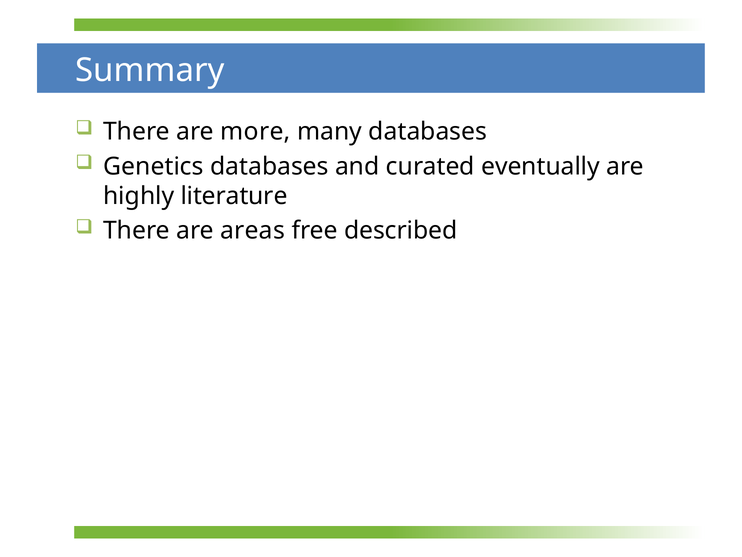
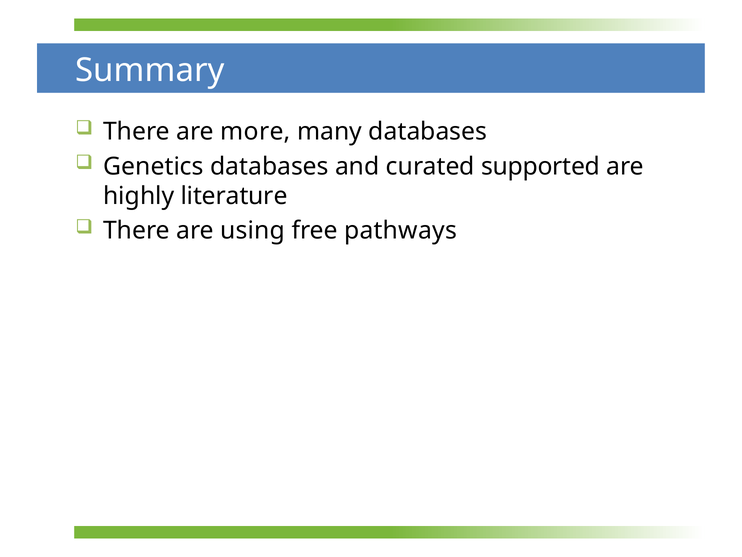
eventually: eventually -> supported
areas: areas -> using
described: described -> pathways
